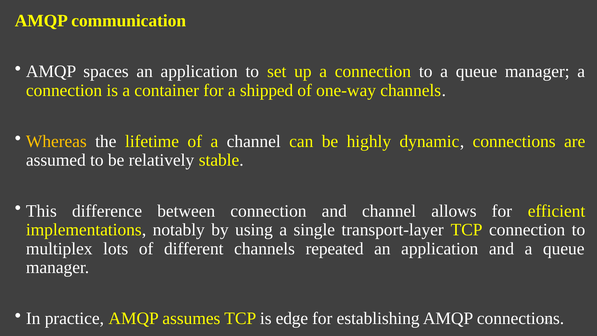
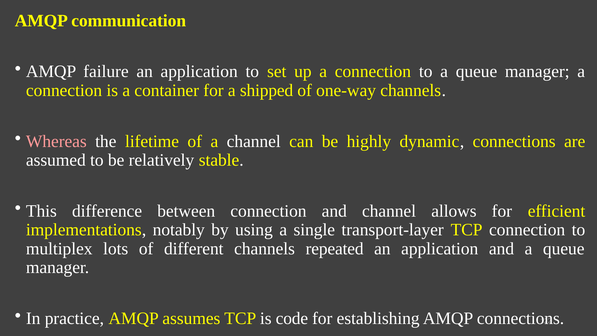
spaces: spaces -> failure
Whereas colour: yellow -> pink
edge: edge -> code
